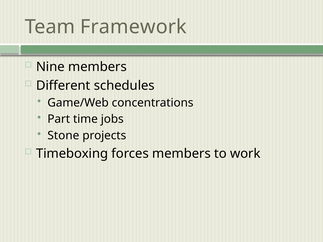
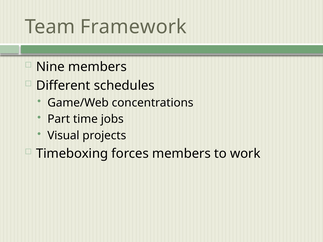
Stone: Stone -> Visual
